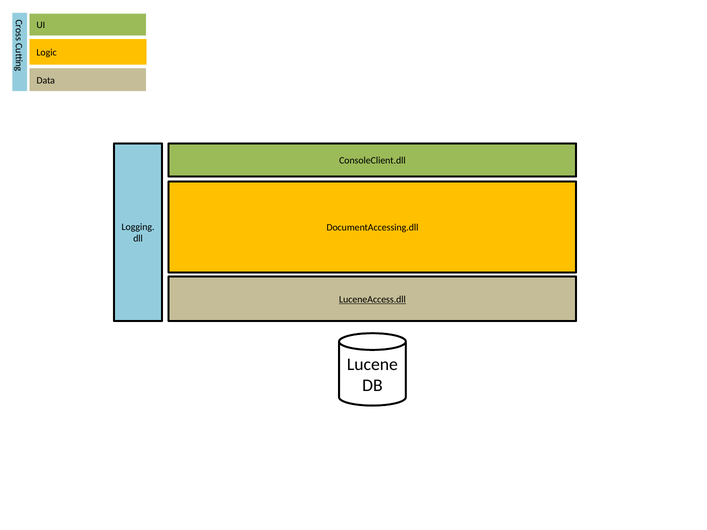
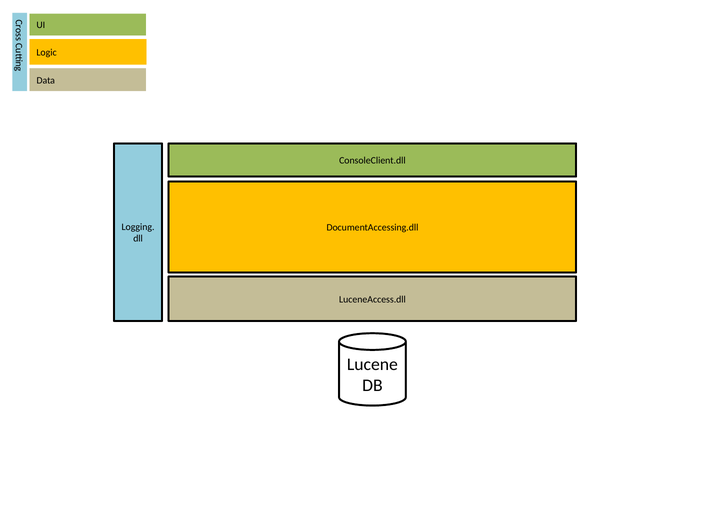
LuceneAccess.dll underline: present -> none
